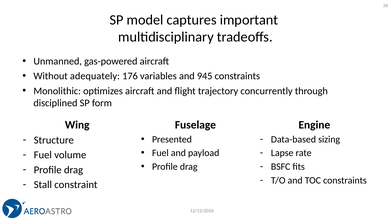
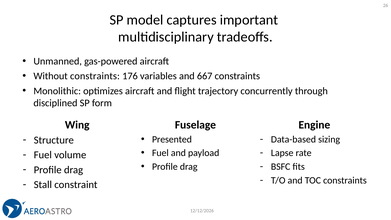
Without adequately: adequately -> constraints
945: 945 -> 667
